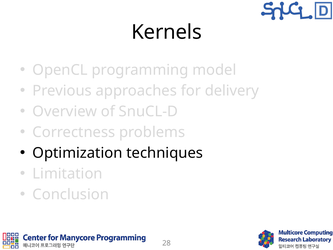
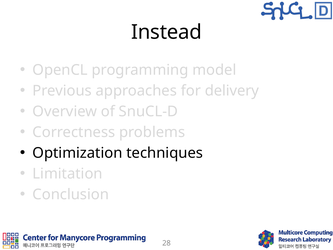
Kernels: Kernels -> Instead
